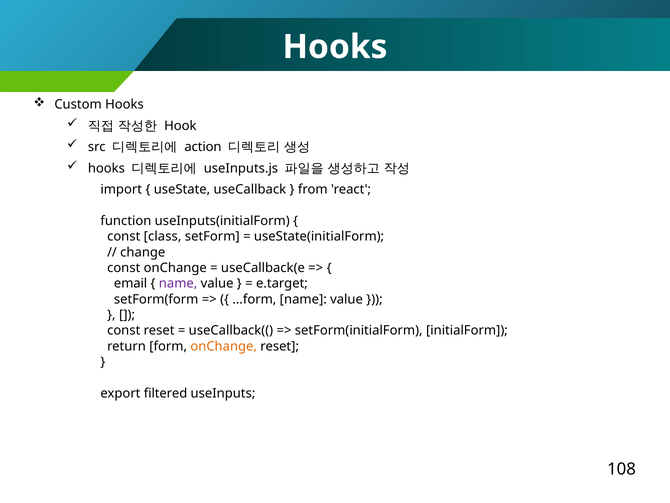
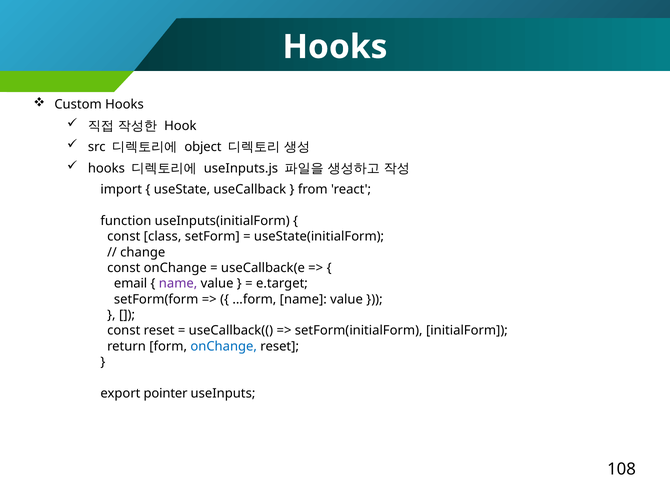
action: action -> object
onChange at (224, 346) colour: orange -> blue
filtered: filtered -> pointer
